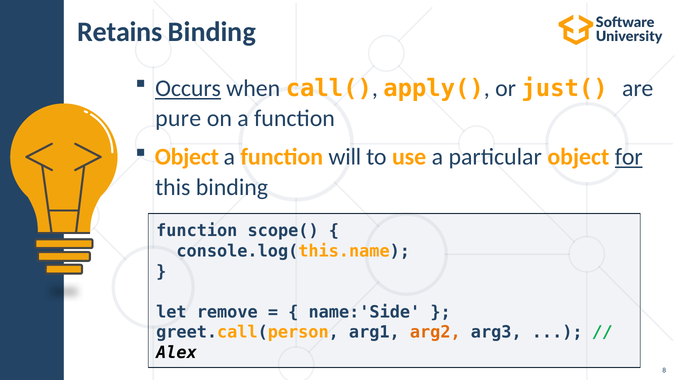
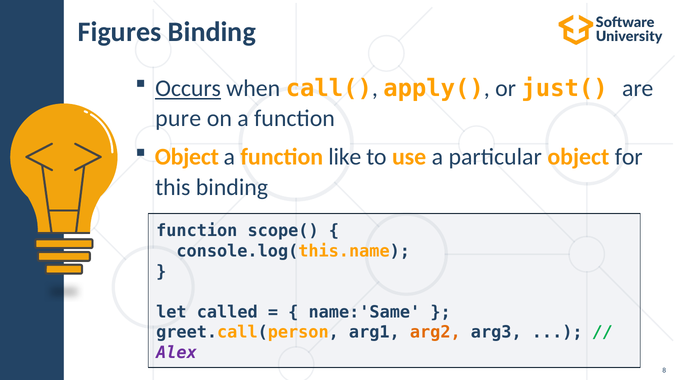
Retains: Retains -> Figures
will: will -> like
for underline: present -> none
remove: remove -> called
name:'Side: name:'Side -> name:'Same
Alex colour: black -> purple
